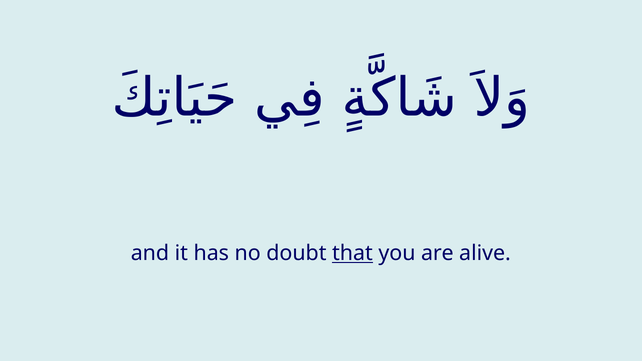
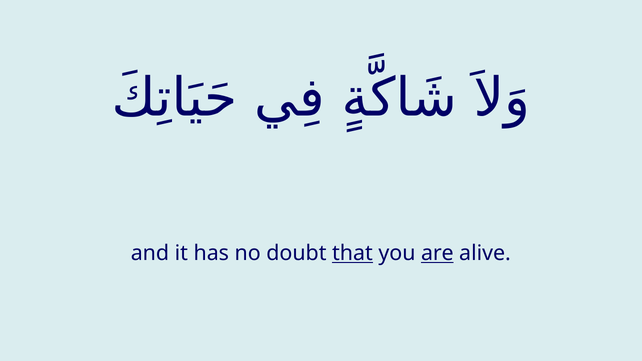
are underline: none -> present
